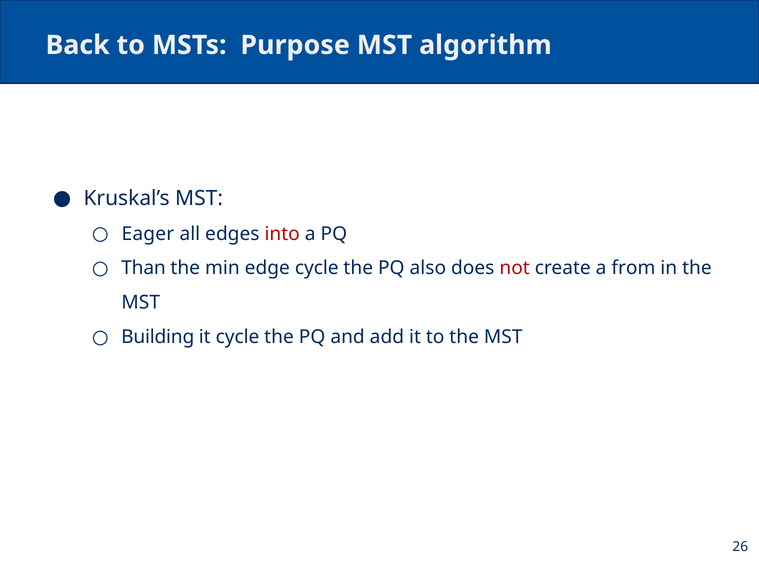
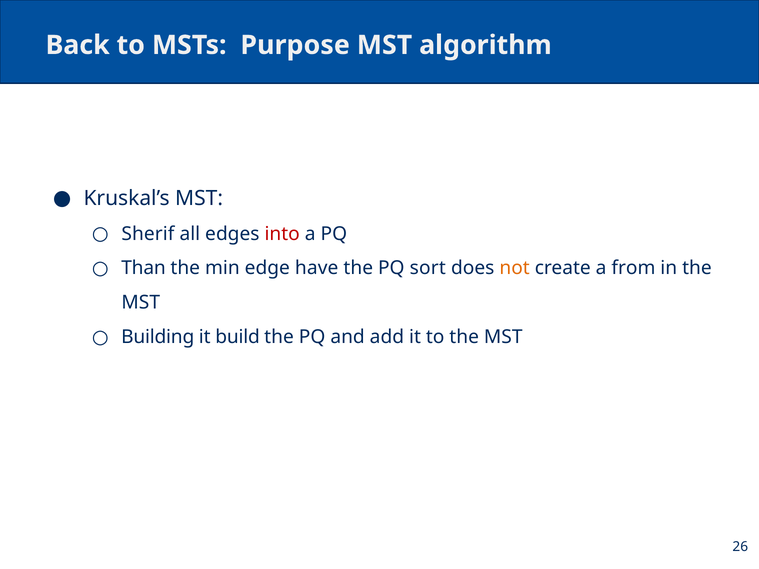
Eager: Eager -> Sherif
edge cycle: cycle -> have
also: also -> sort
not colour: red -> orange
it cycle: cycle -> build
